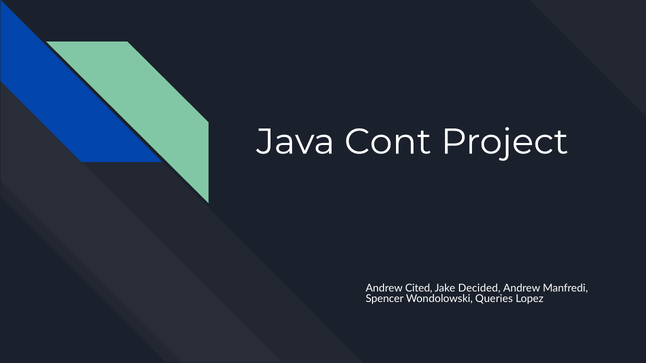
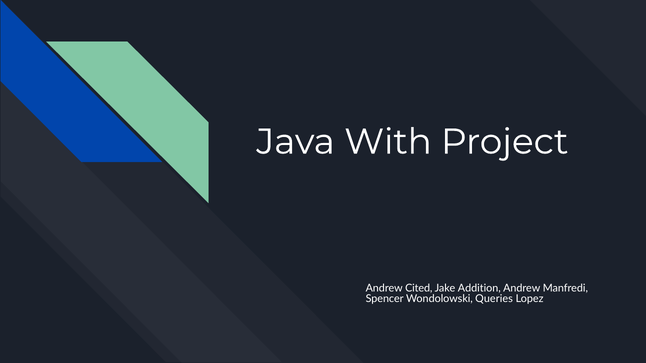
Cont: Cont -> With
Decided: Decided -> Addition
